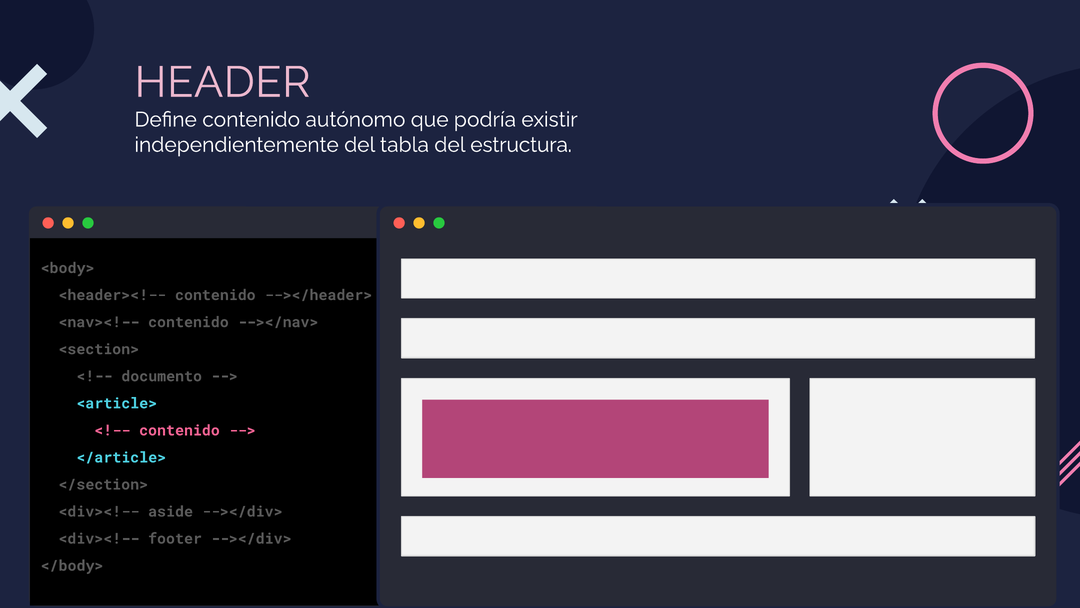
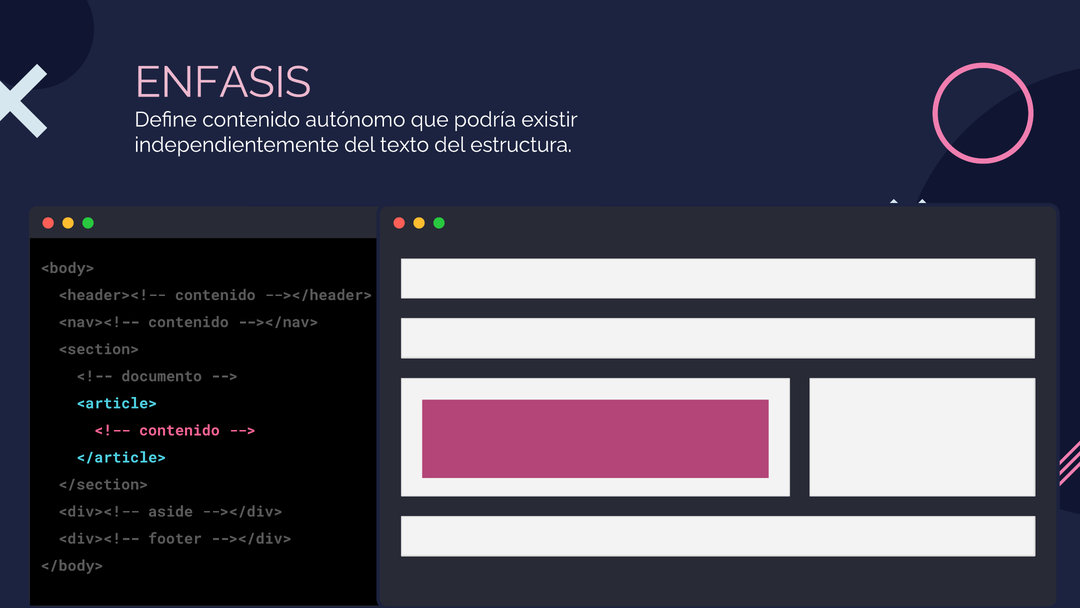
HEADER: HEADER -> ENFASIS
tabla: tabla -> texto
